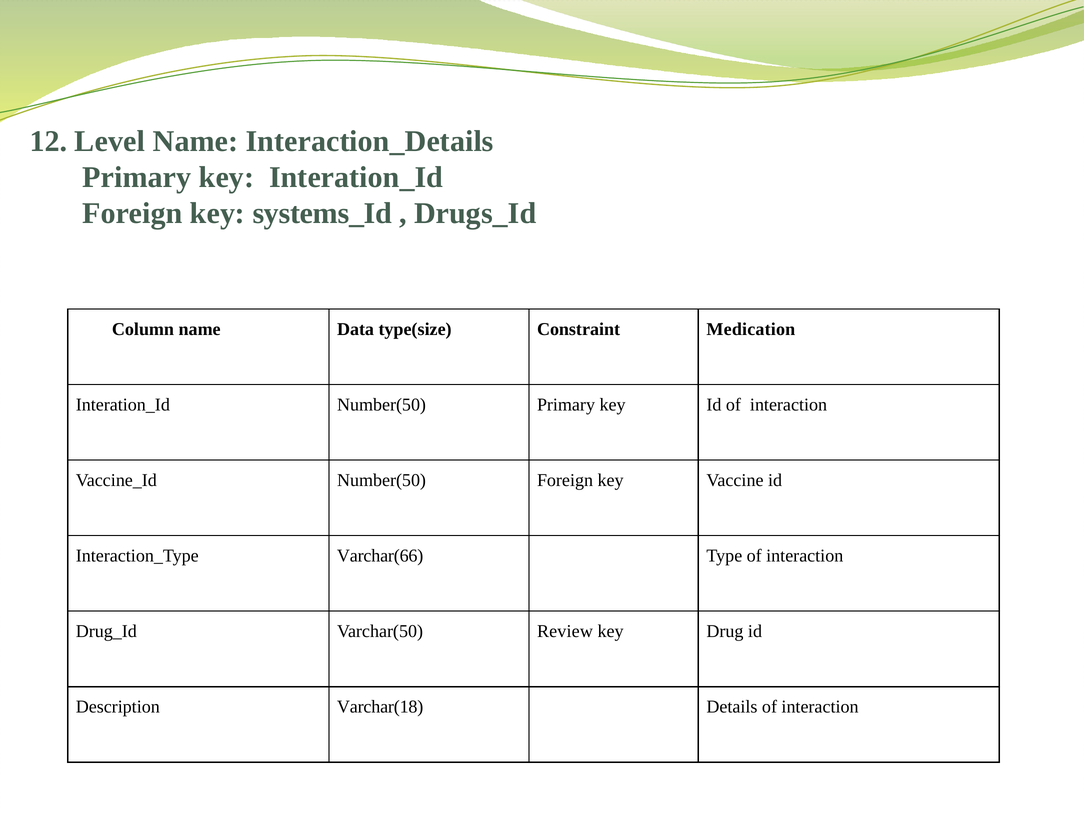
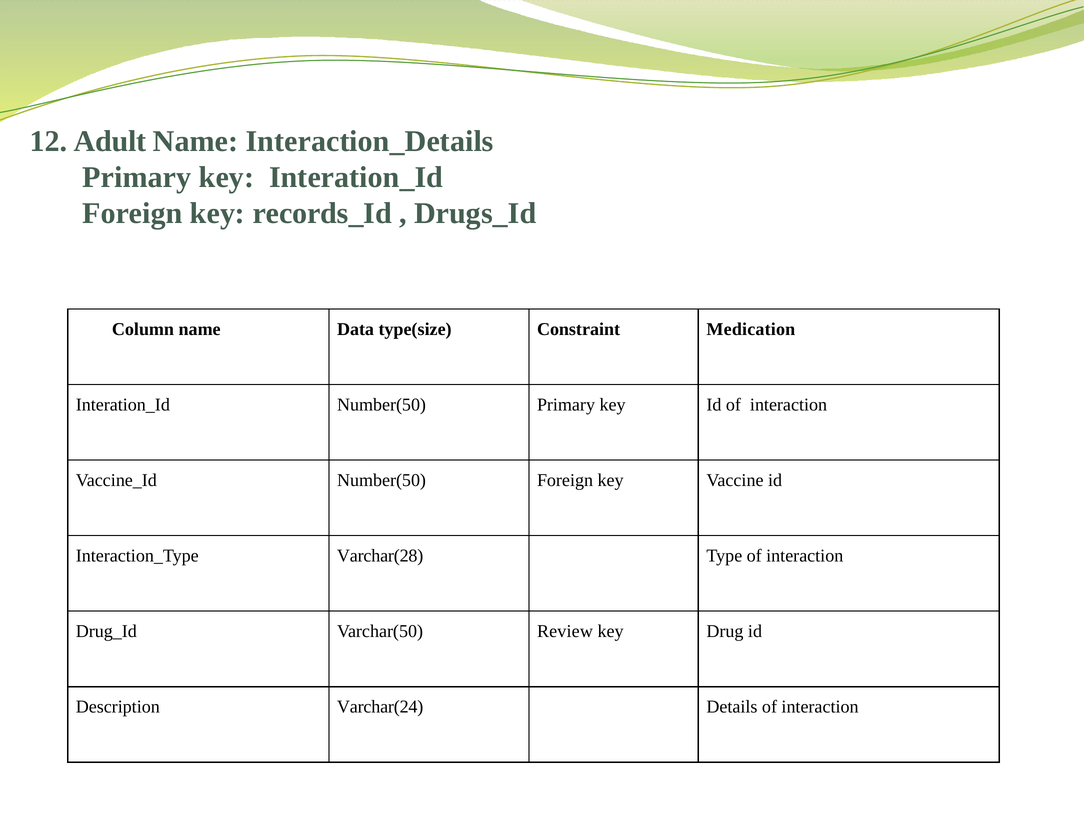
Level: Level -> Adult
systems_Id: systems_Id -> records_Id
Varchar(66: Varchar(66 -> Varchar(28
Varchar(18: Varchar(18 -> Varchar(24
